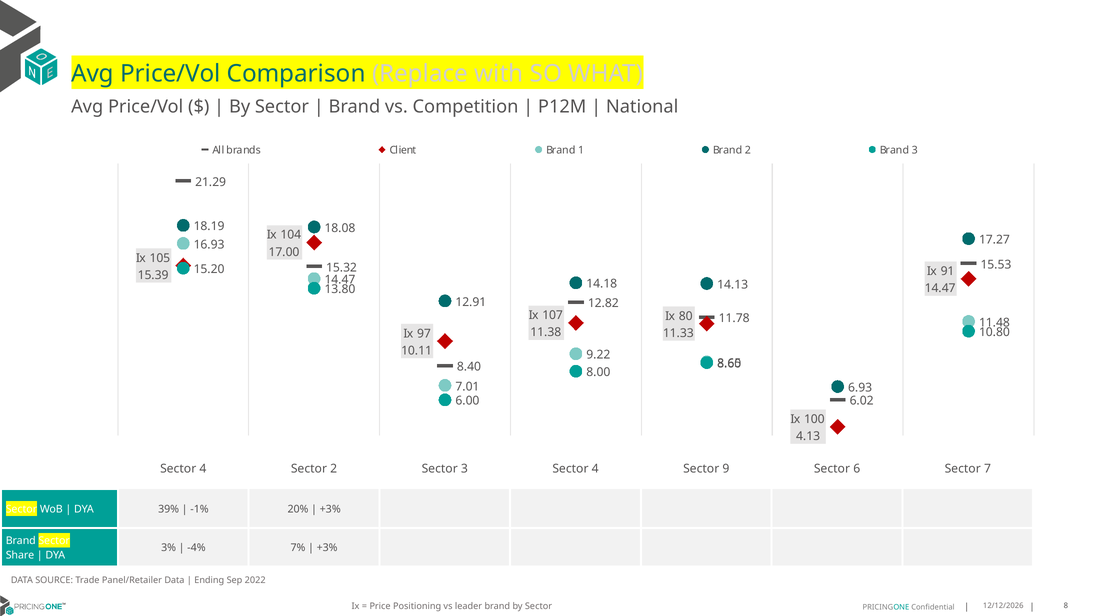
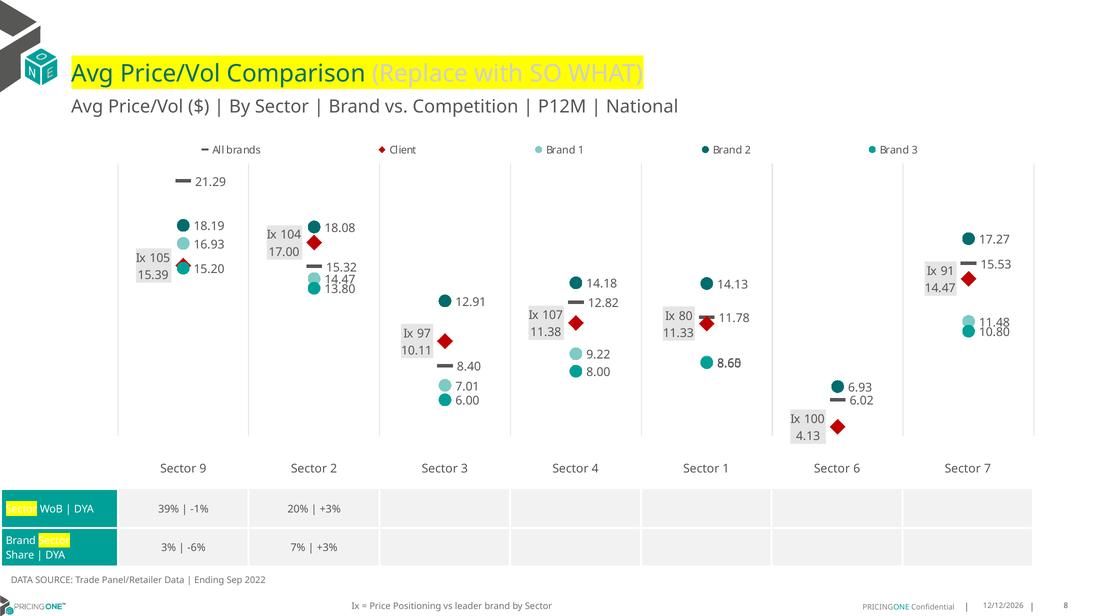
4 at (203, 469): 4 -> 9
Sector 9: 9 -> 1
-4%: -4% -> -6%
